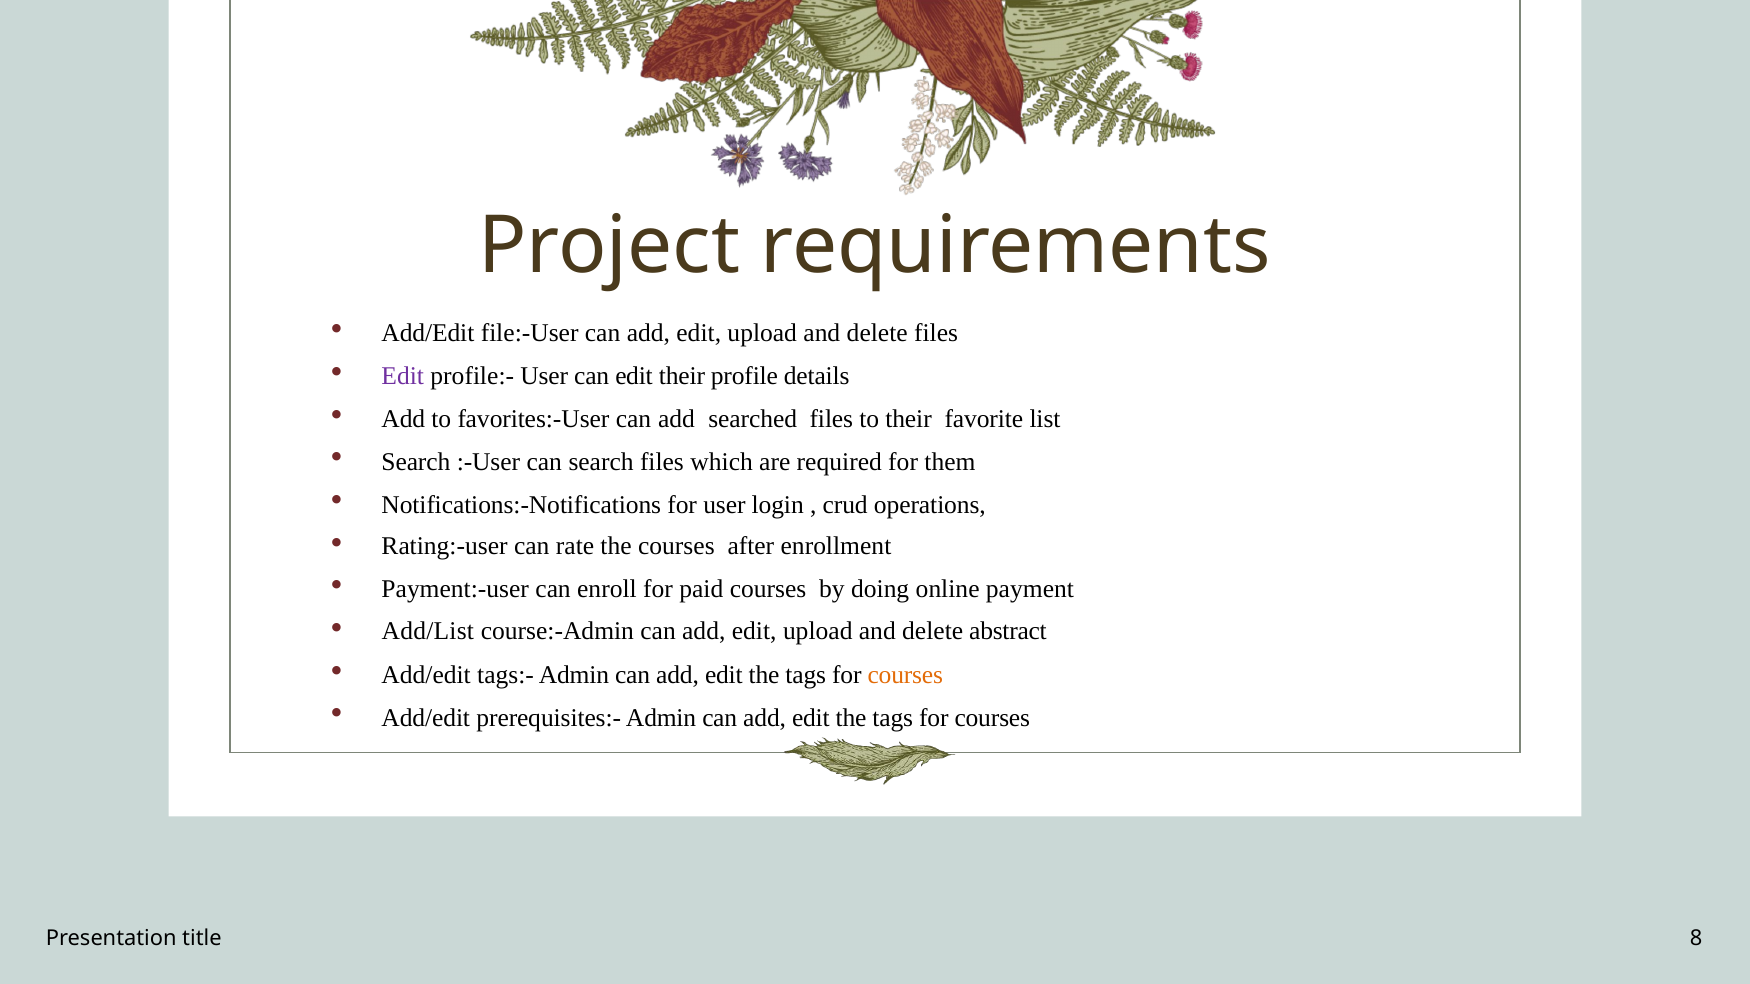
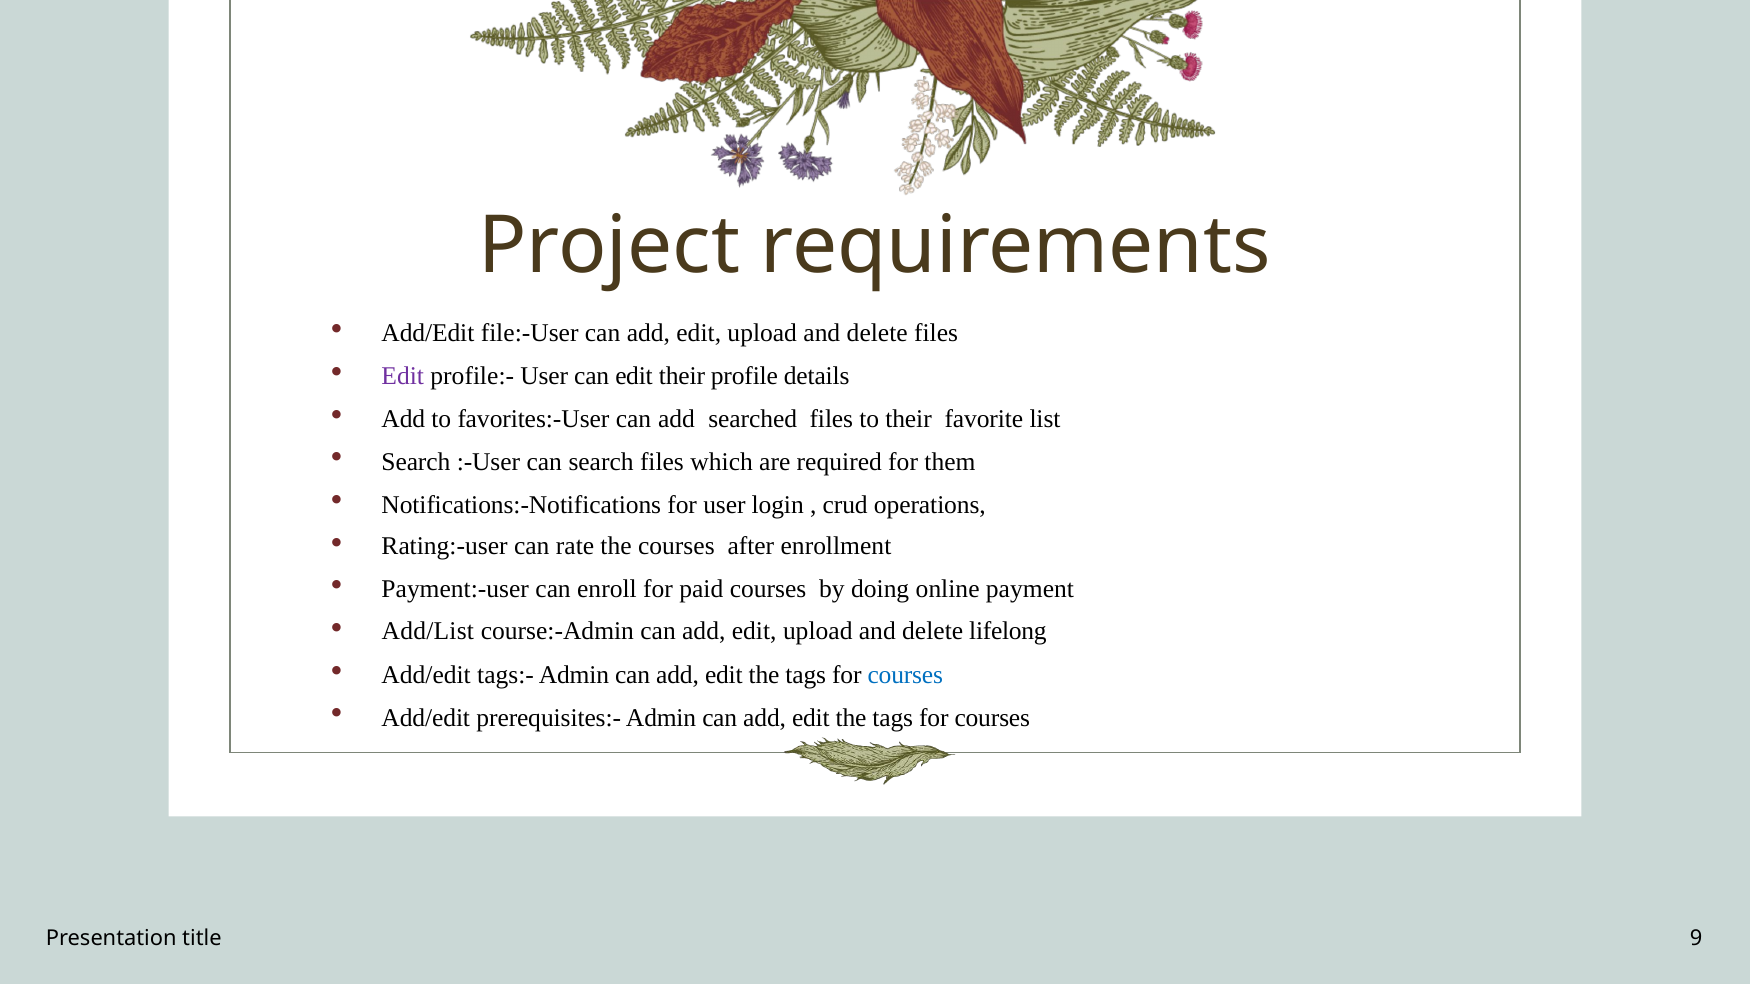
abstract: abstract -> lifelong
courses at (905, 675) colour: orange -> blue
8: 8 -> 9
